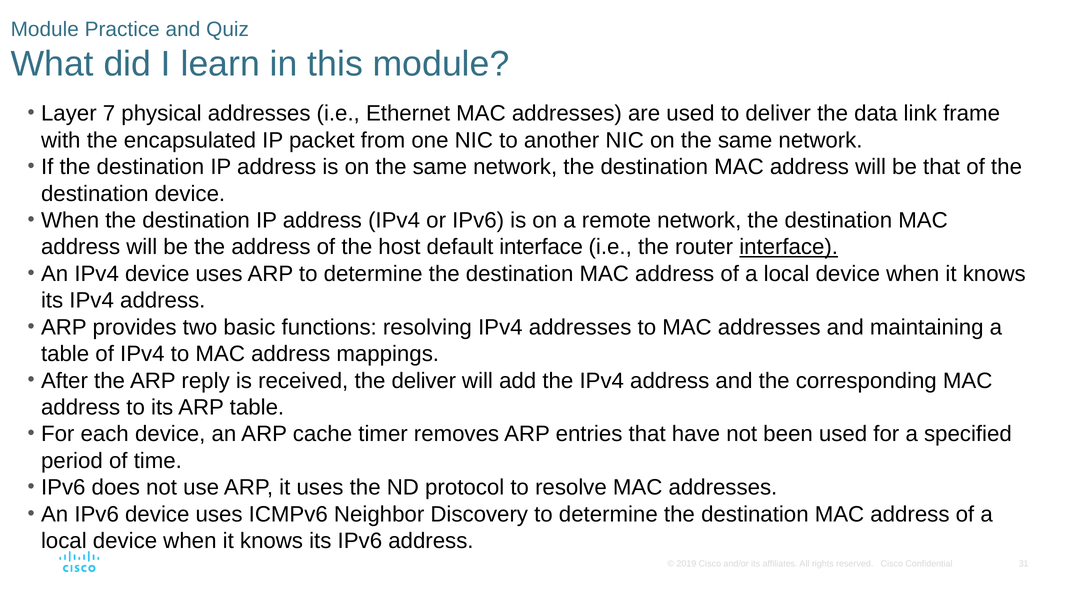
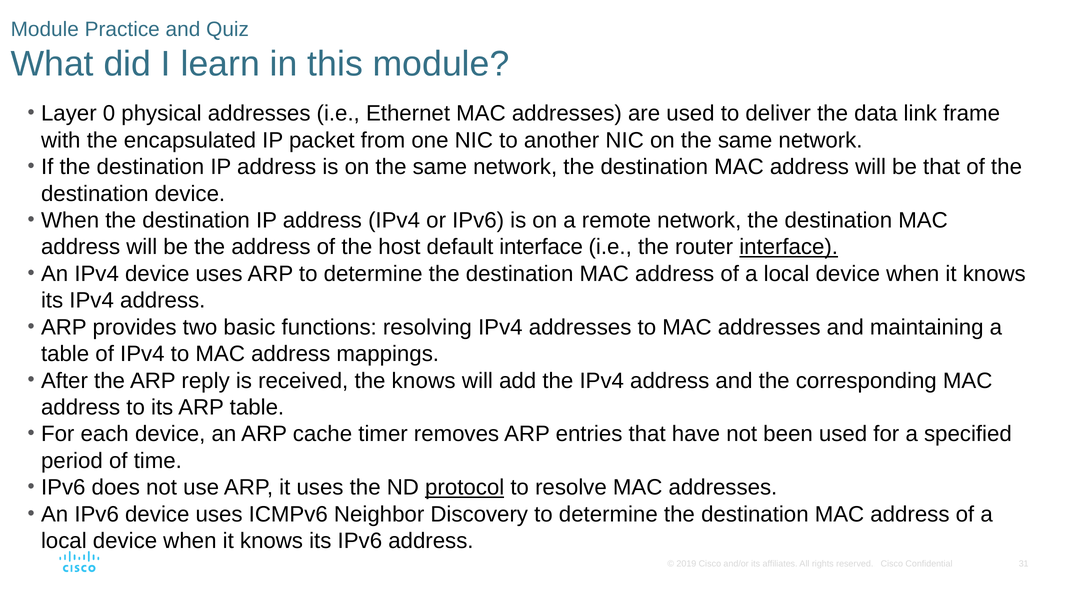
7: 7 -> 0
the deliver: deliver -> knows
protocol underline: none -> present
